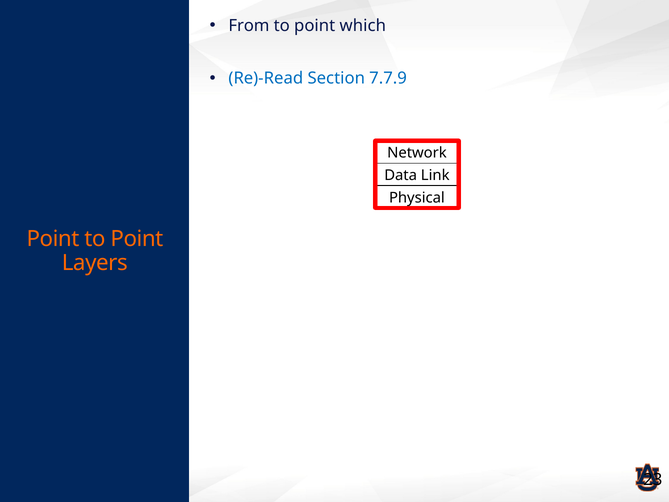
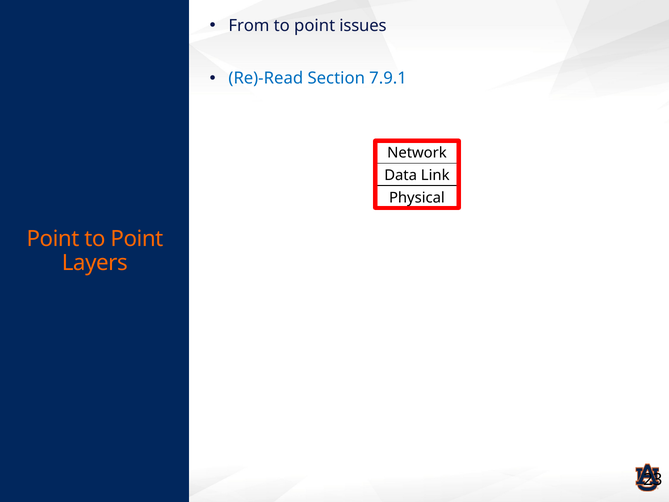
which: which -> issues
7.7.9: 7.7.9 -> 7.9.1
